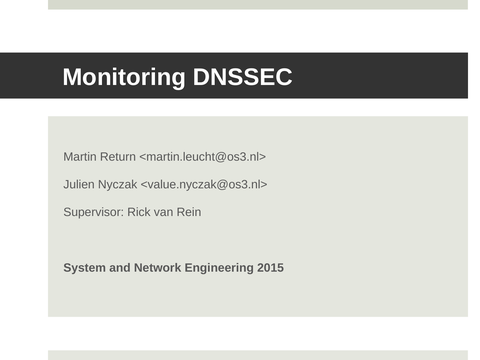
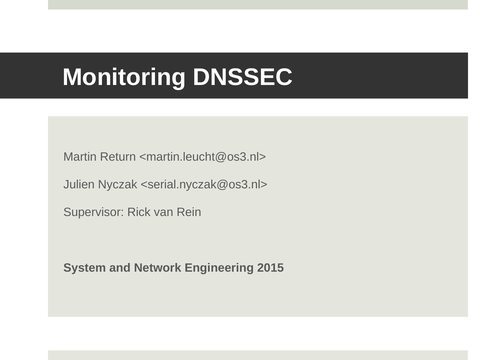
<value.nyczak@os3.nl>: <value.nyczak@os3.nl> -> <serial.nyczak@os3.nl>
